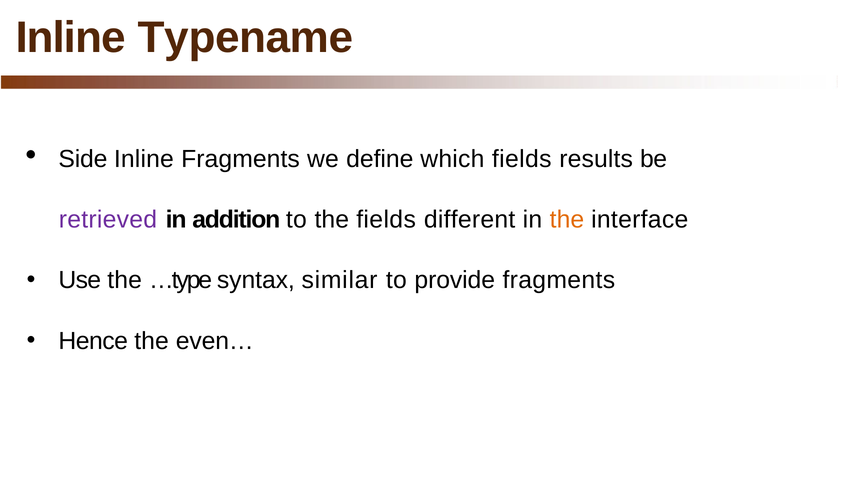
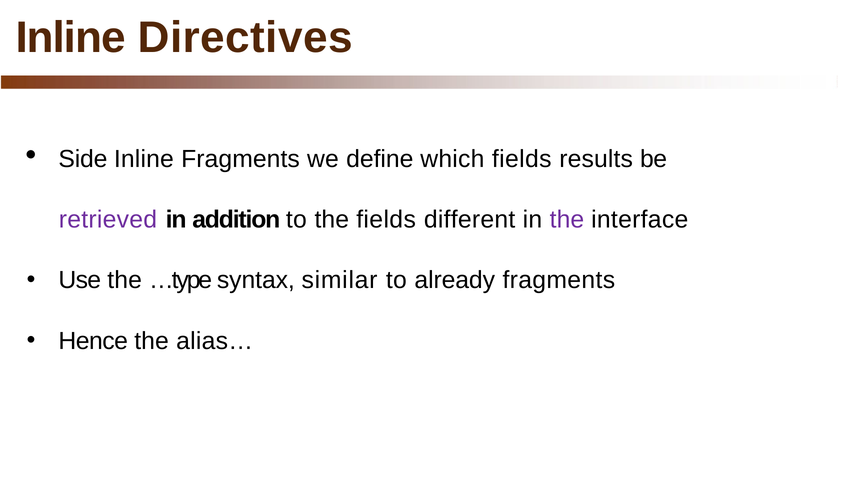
Typename: Typename -> Directives
the at (567, 220) colour: orange -> purple
provide: provide -> already
even…: even… -> alias…
